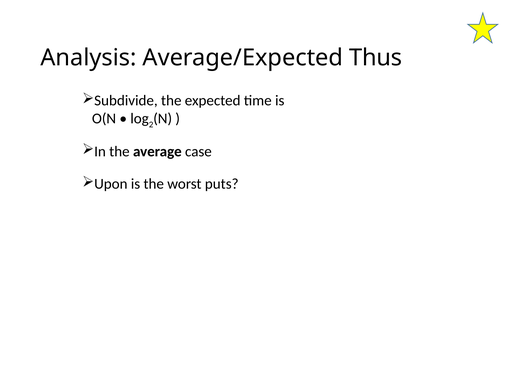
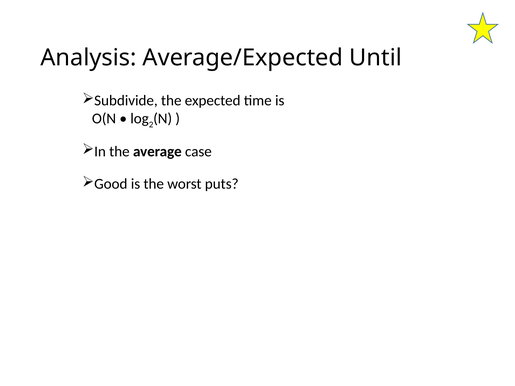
Thus: Thus -> Until
Upon: Upon -> Good
